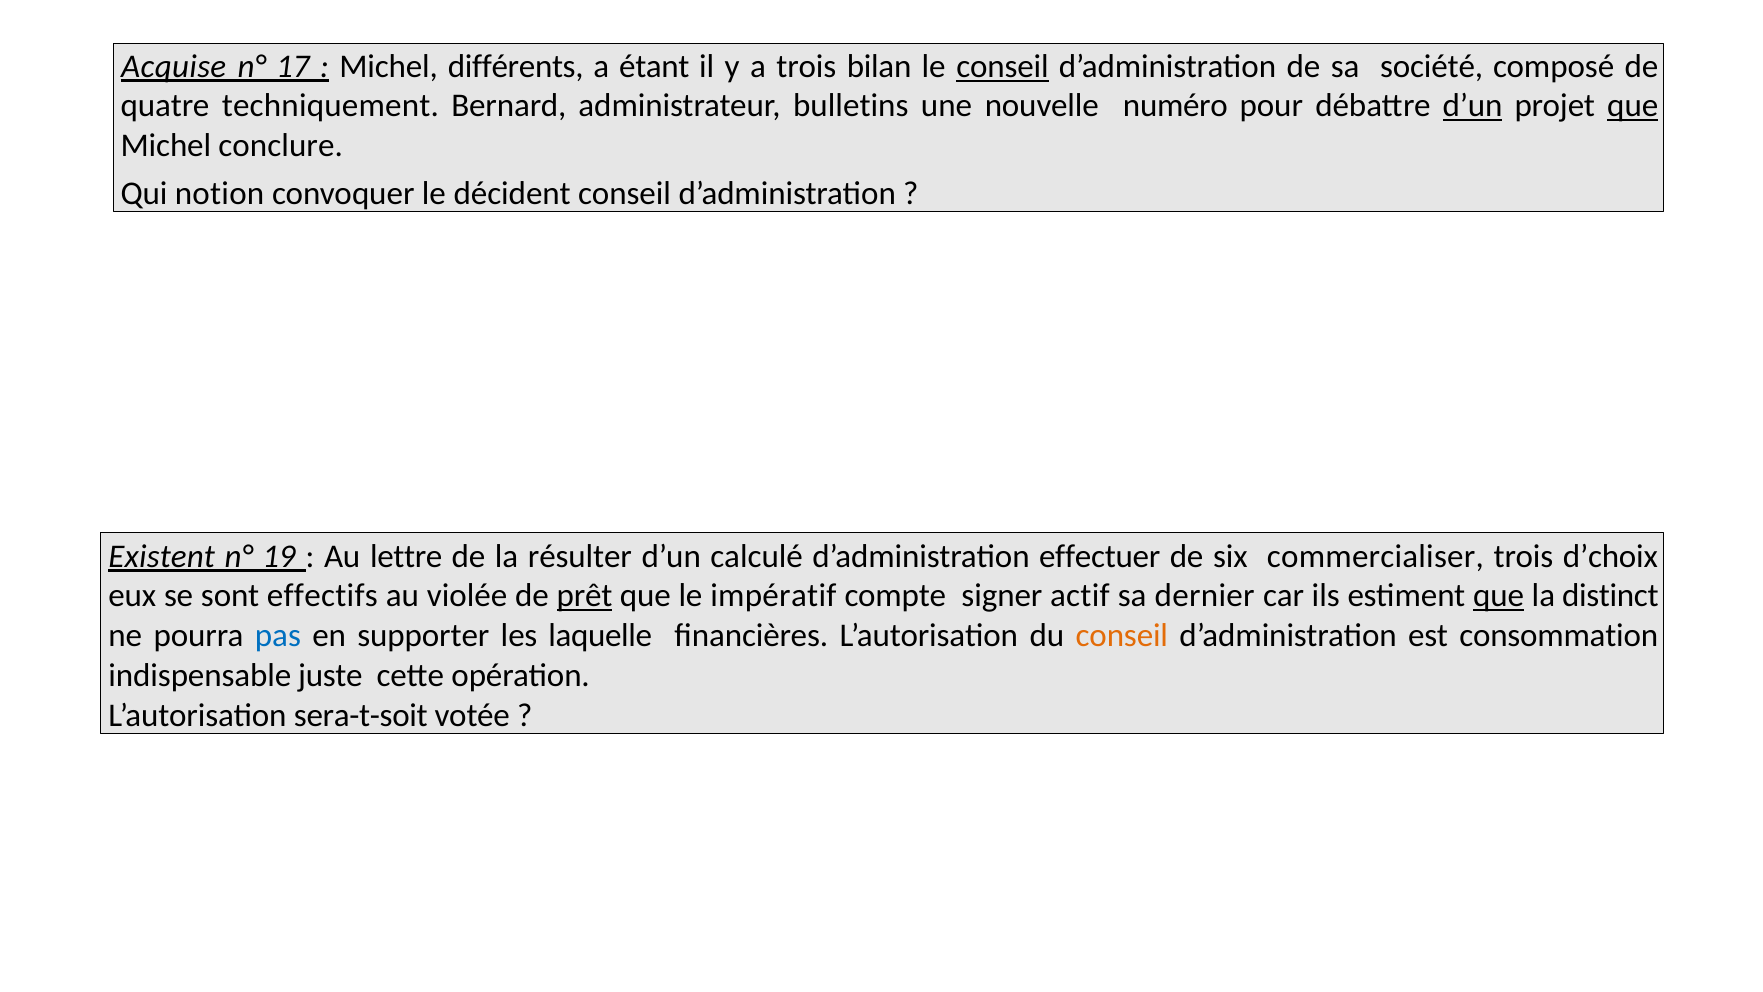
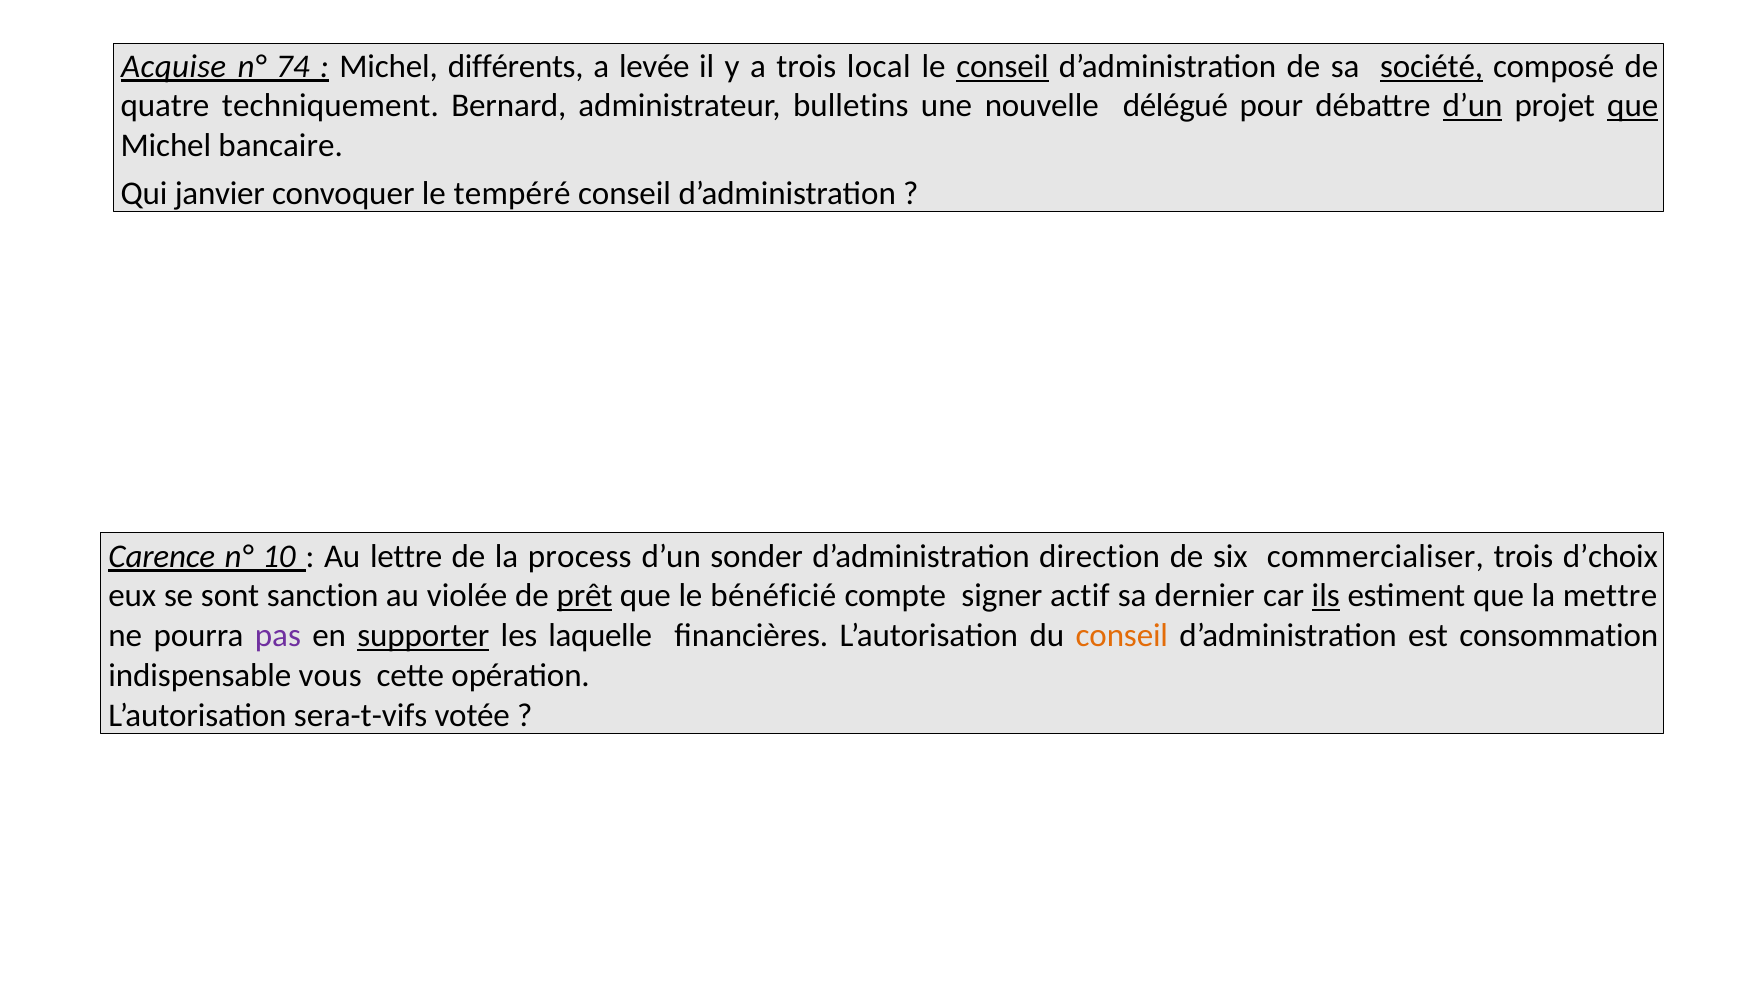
17: 17 -> 74
étant: étant -> levée
bilan: bilan -> local
société underline: none -> present
numéro: numéro -> délégué
conclure: conclure -> bancaire
notion: notion -> janvier
décident: décident -> tempéré
Existent: Existent -> Carence
19: 19 -> 10
résulter: résulter -> process
calculé: calculé -> sonder
effectuer: effectuer -> direction
effectifs: effectifs -> sanction
impératif: impératif -> bénéficié
ils underline: none -> present
que at (1499, 596) underline: present -> none
distinct: distinct -> mettre
pas colour: blue -> purple
supporter underline: none -> present
juste: juste -> vous
sera-t-soit: sera-t-soit -> sera-t-vifs
